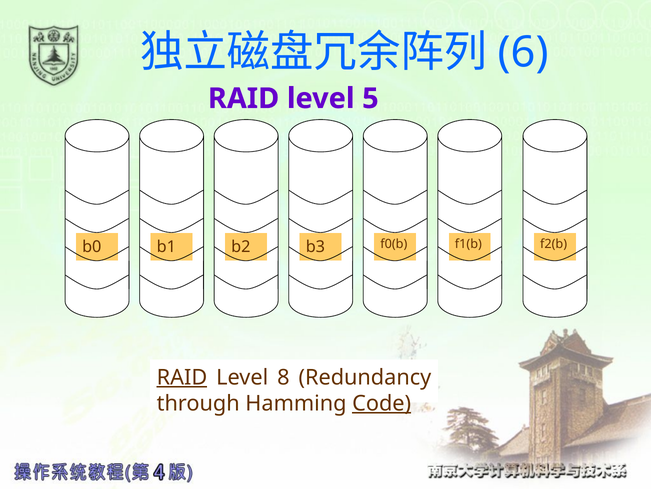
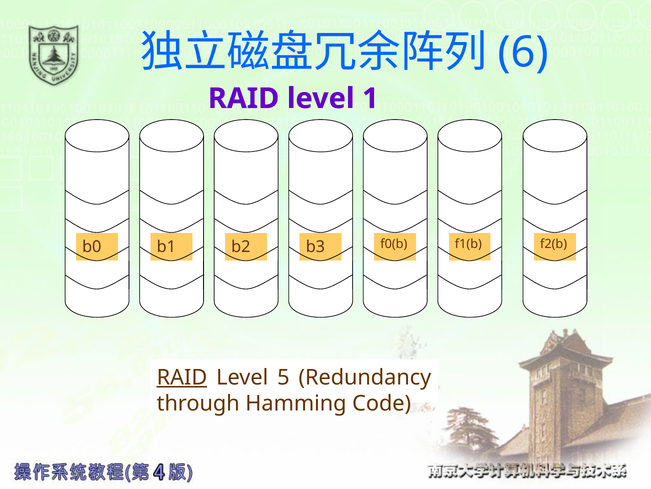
5: 5 -> 1
8: 8 -> 5
Code underline: present -> none
